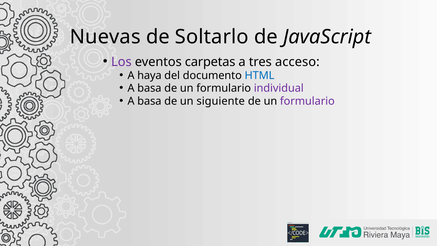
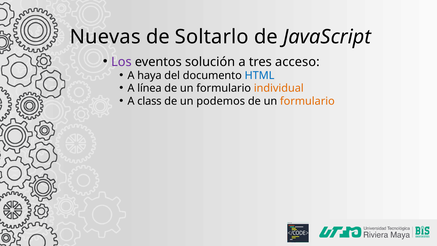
carpetas: carpetas -> solución
basa at (149, 88): basa -> línea
individual colour: purple -> orange
basa at (149, 101): basa -> class
siguiente: siguiente -> podemos
formulario at (307, 101) colour: purple -> orange
